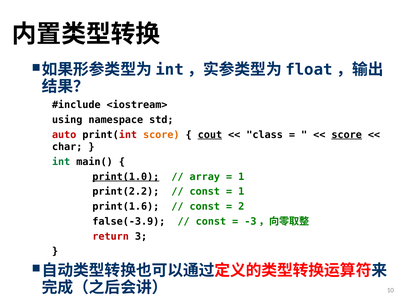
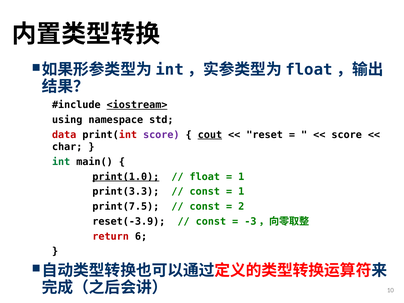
<iostream> underline: none -> present
auto: auto -> data
score at (161, 135) colour: orange -> purple
class: class -> reset
score at (347, 135) underline: present -> none
array: array -> float
print(2.2: print(2.2 -> print(3.3
print(1.6: print(1.6 -> print(7.5
false(-3.9: false(-3.9 -> reset(-3.9
3: 3 -> 6
